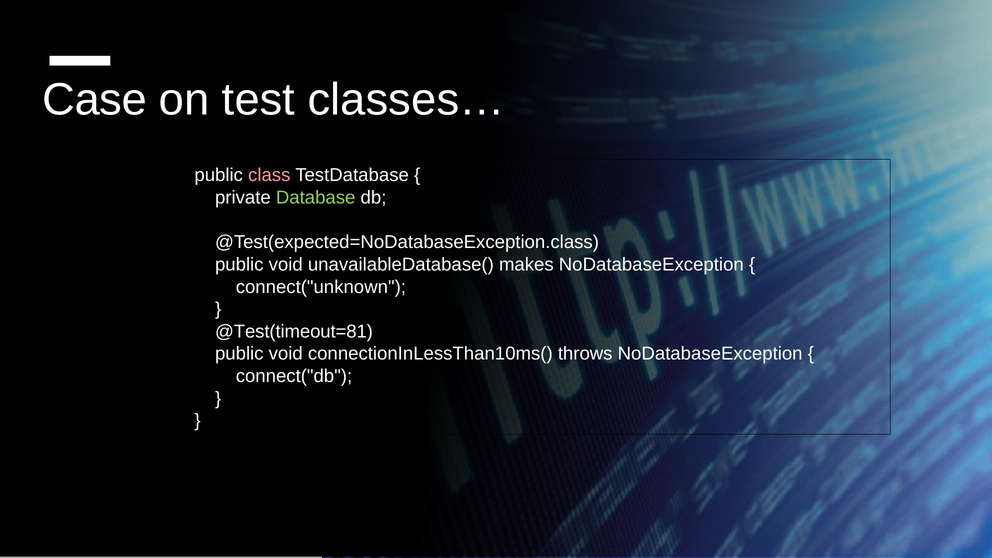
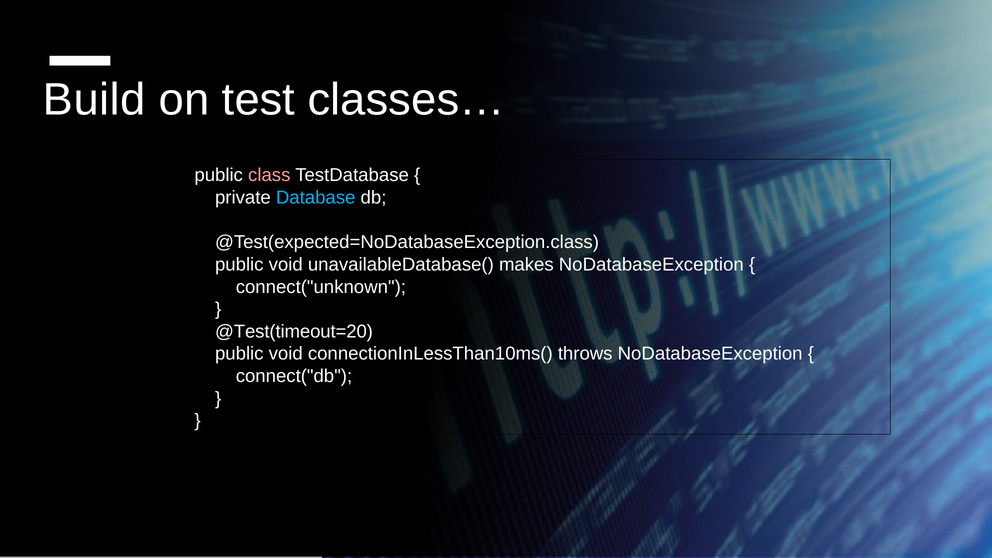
Case: Case -> Build
Database colour: light green -> light blue
@Test(timeout=81: @Test(timeout=81 -> @Test(timeout=20
